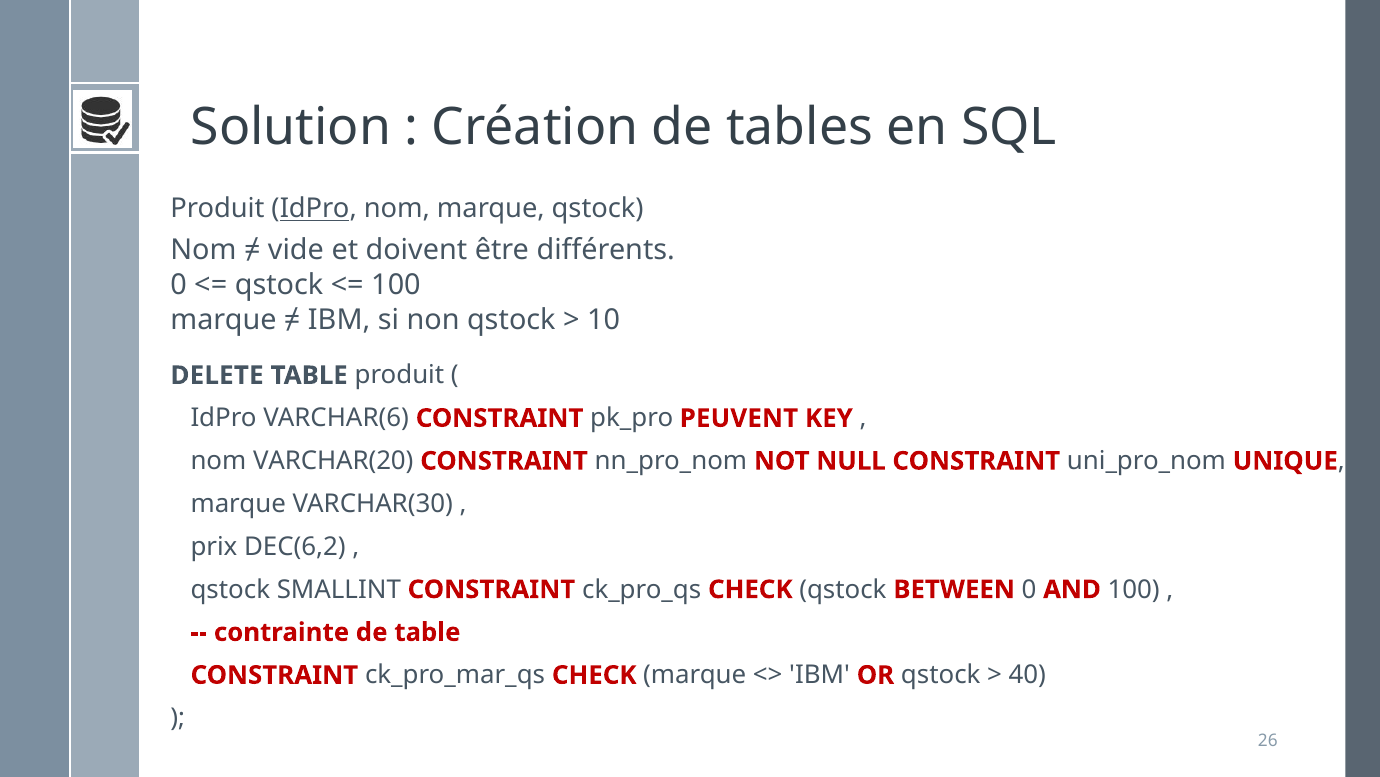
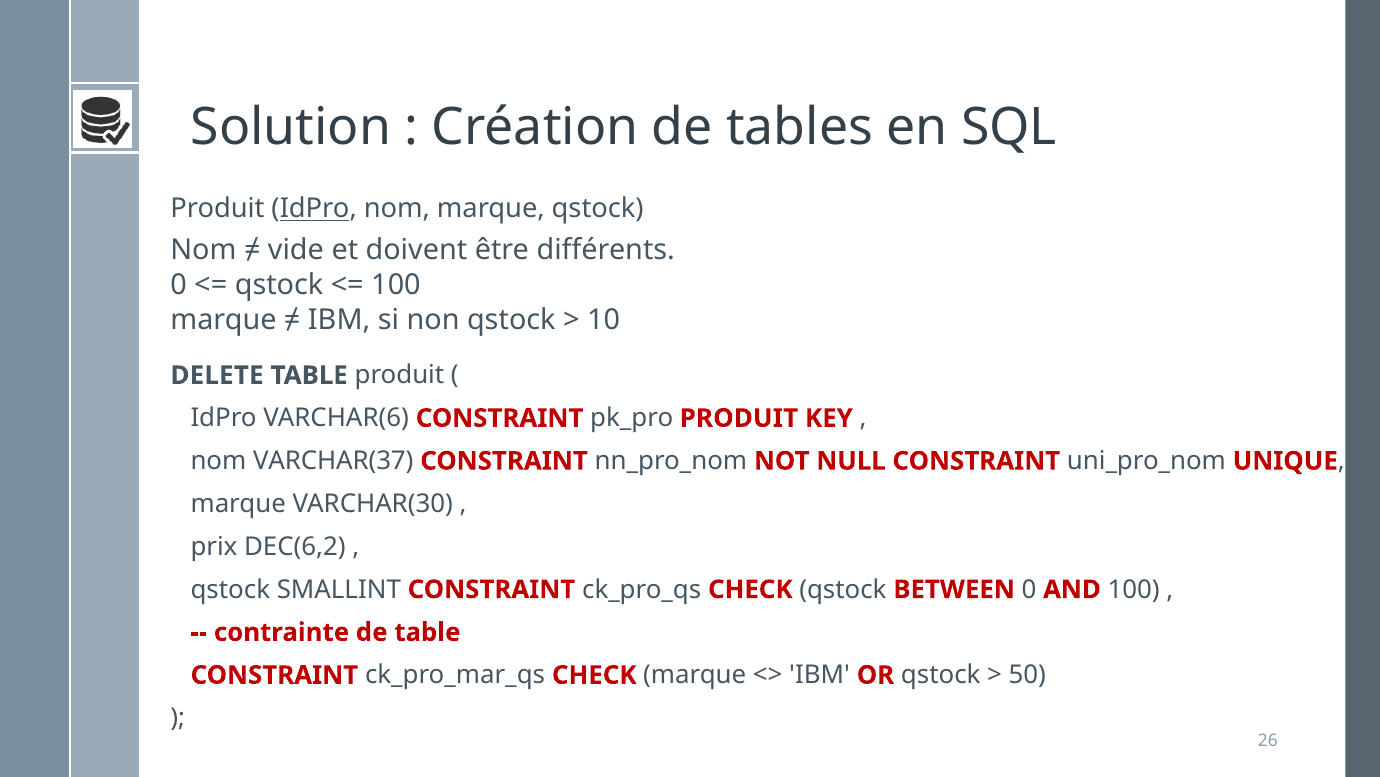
pk_pro PEUVENT: PEUVENT -> PRODUIT
VARCHAR(20: VARCHAR(20 -> VARCHAR(37
40: 40 -> 50
